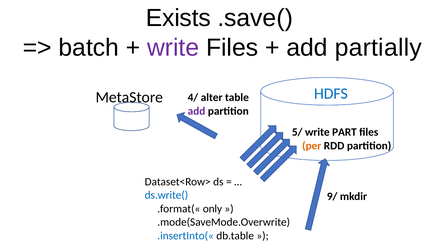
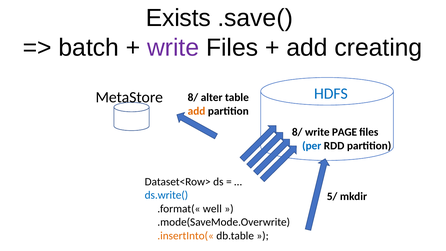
partially: partially -> creating
4/ at (193, 97): 4/ -> 8/
add at (197, 111) colour: purple -> orange
5/ at (297, 132): 5/ -> 8/
PART: PART -> PAGE
per colour: orange -> blue
9/: 9/ -> 5/
only: only -> well
.insertInto(« colour: blue -> orange
